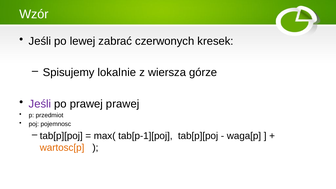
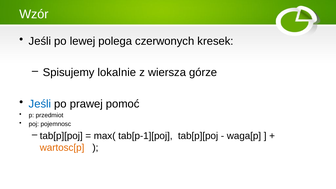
zabrać: zabrać -> polega
Jeśli at (40, 104) colour: purple -> blue
prawej prawej: prawej -> pomoć
